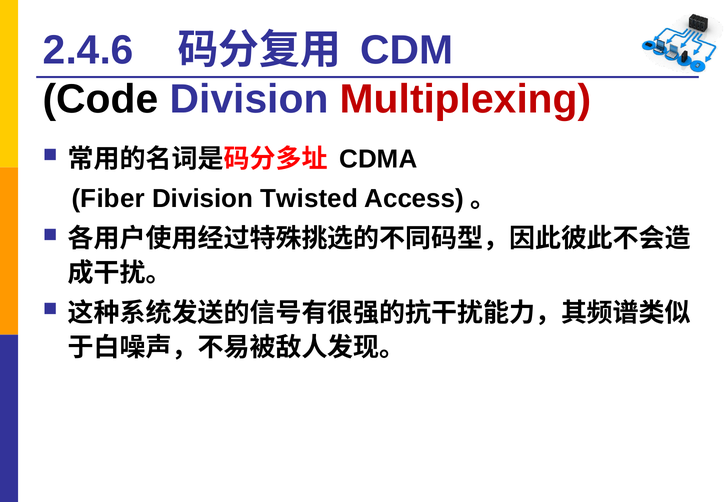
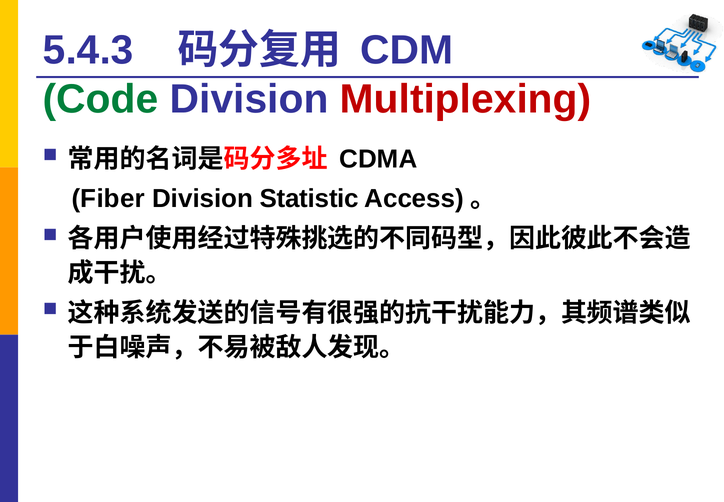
2.4.6: 2.4.6 -> 5.4.3
Code colour: black -> green
Twisted: Twisted -> Statistic
